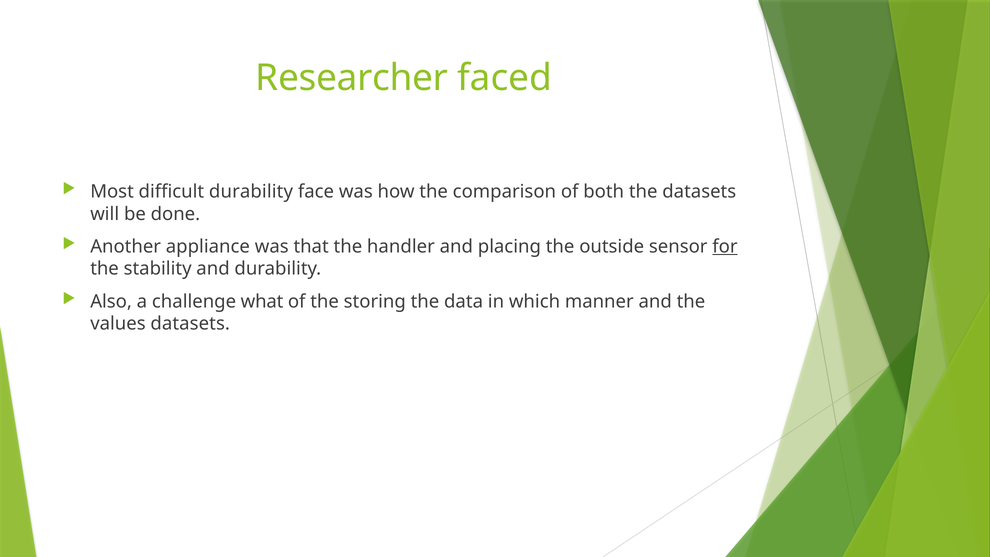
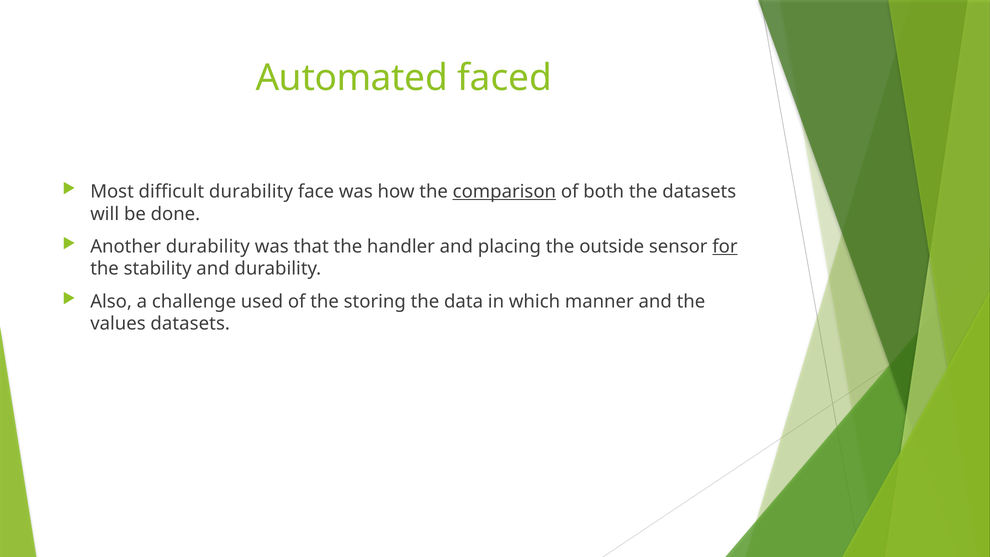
Researcher: Researcher -> Automated
comparison underline: none -> present
Another appliance: appliance -> durability
what: what -> used
